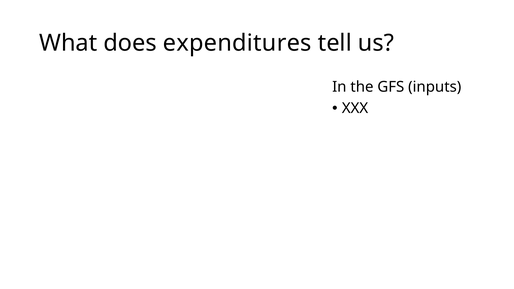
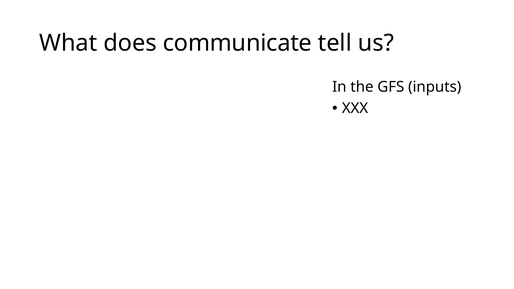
expenditures: expenditures -> communicate
